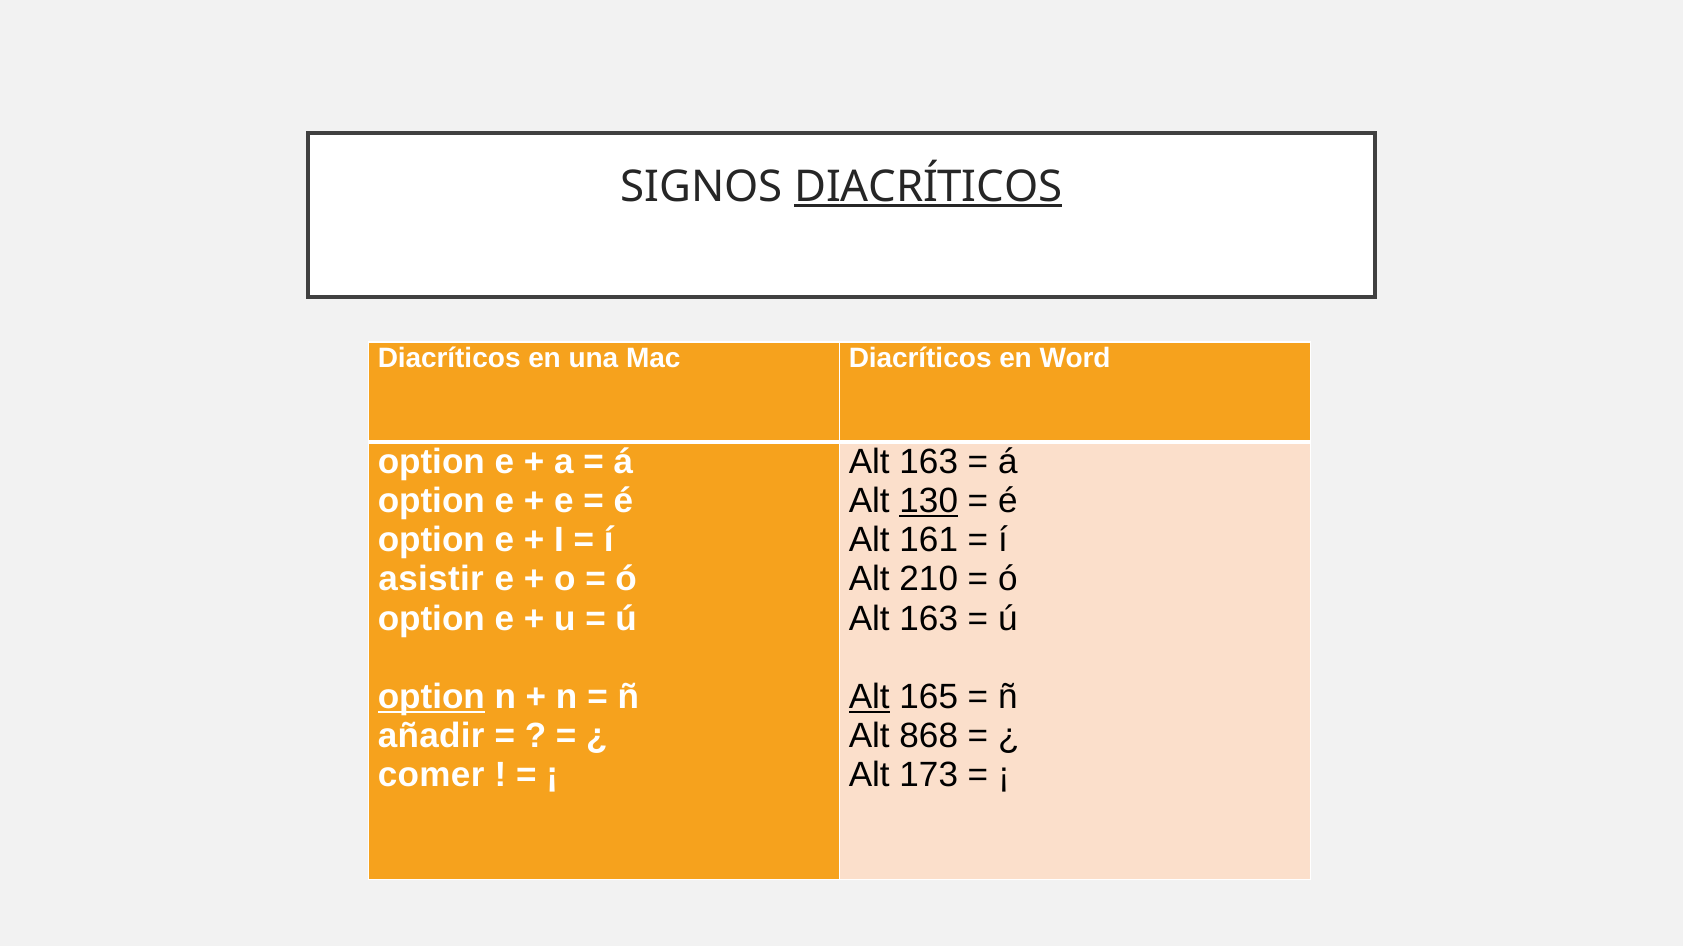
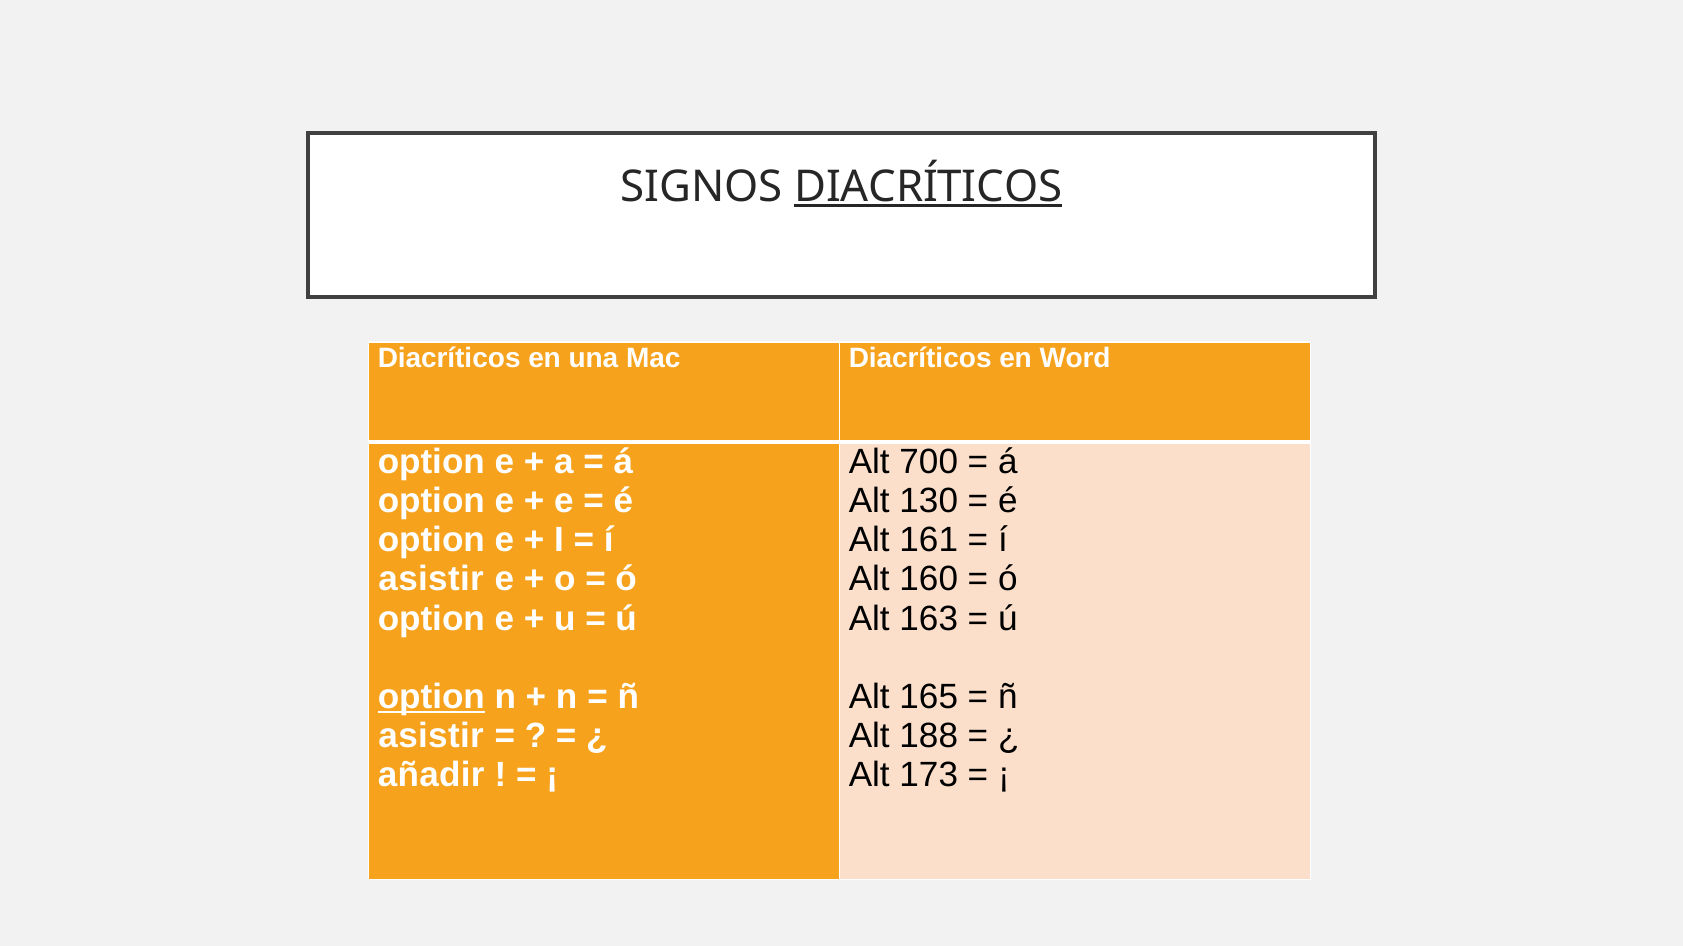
163 at (929, 462): 163 -> 700
130 underline: present -> none
210: 210 -> 160
Alt at (869, 697) underline: present -> none
añadir at (431, 736): añadir -> asistir
868: 868 -> 188
comer: comer -> añadir
